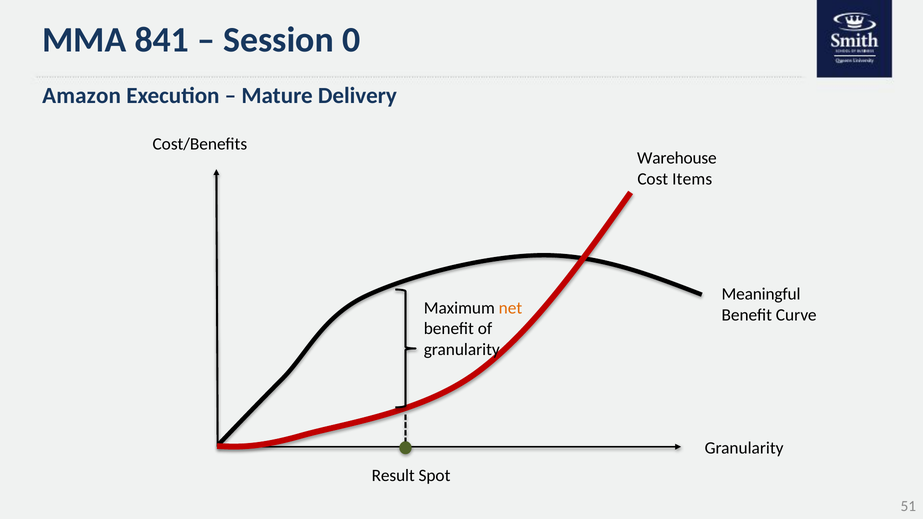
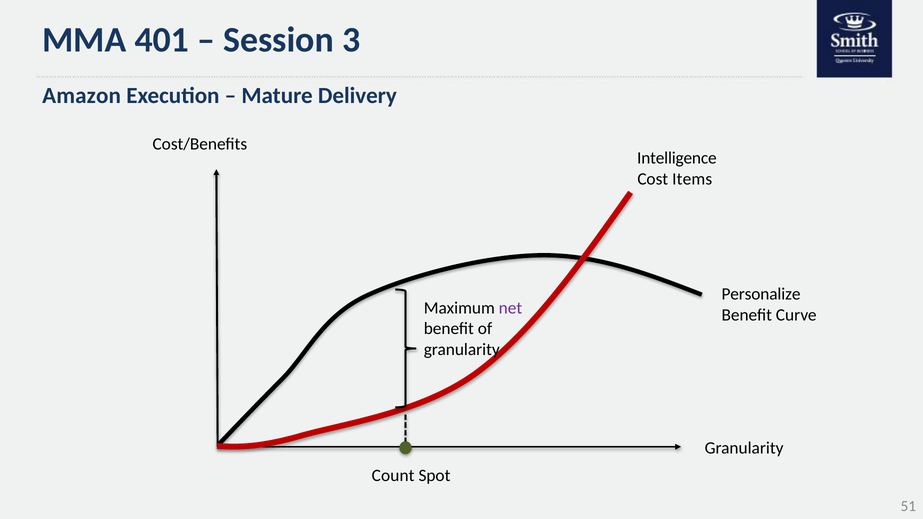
841: 841 -> 401
0: 0 -> 3
Warehouse: Warehouse -> Intelligence
Meaningful: Meaningful -> Personalize
net colour: orange -> purple
Result: Result -> Count
